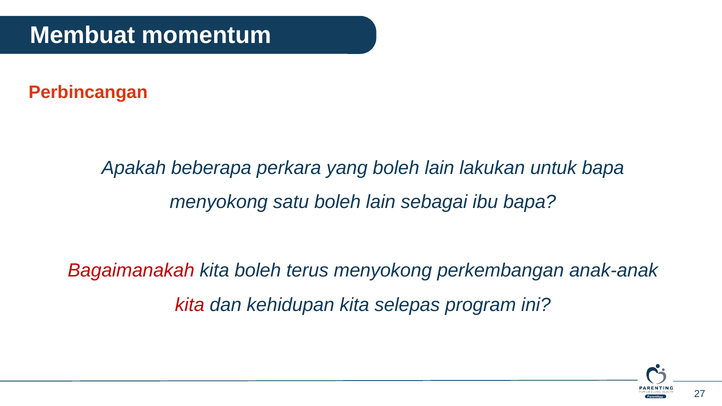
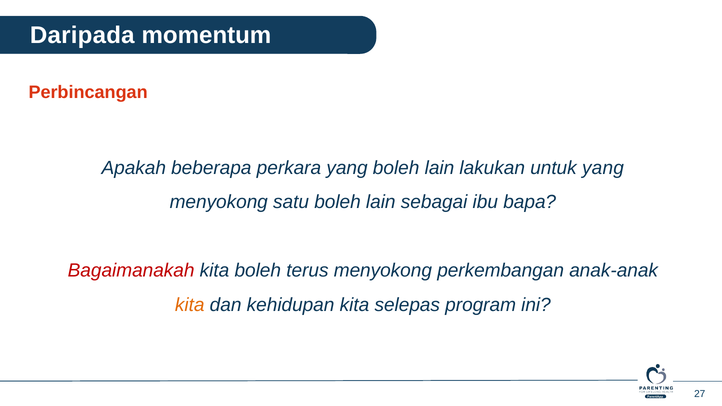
Membuat: Membuat -> Daripada
untuk bapa: bapa -> yang
kita at (190, 305) colour: red -> orange
